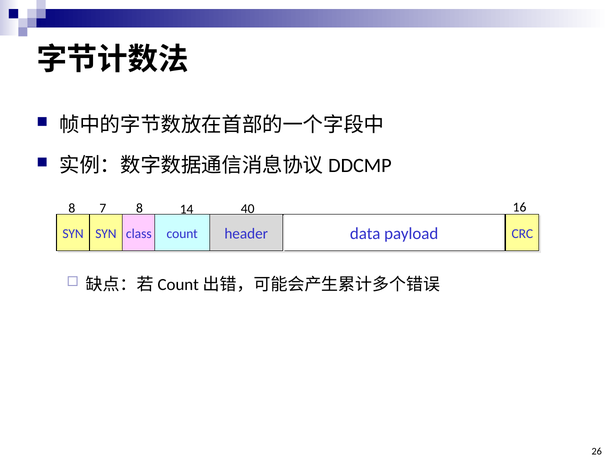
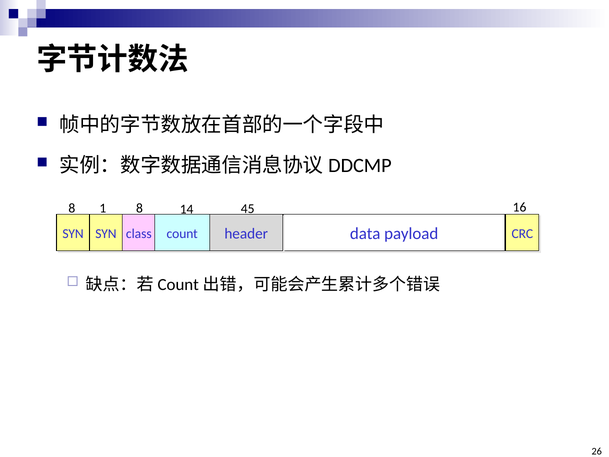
7: 7 -> 1
40: 40 -> 45
